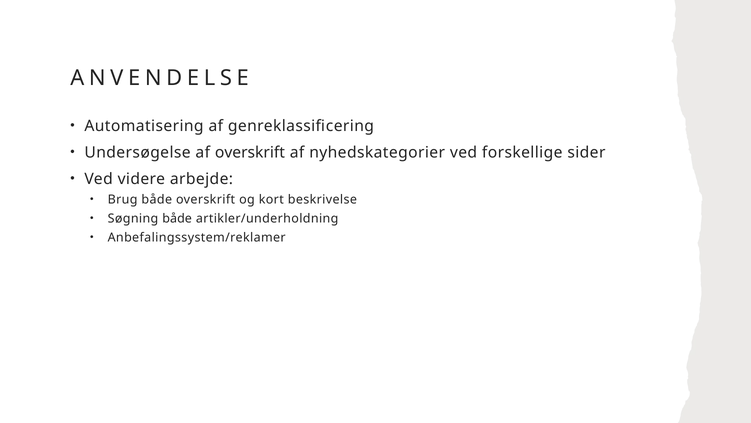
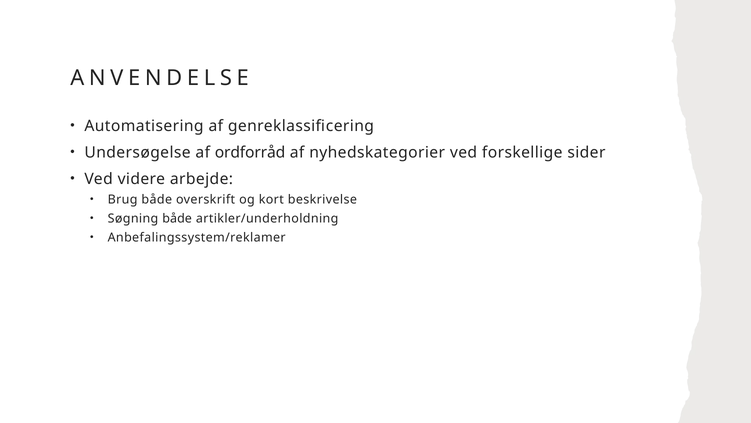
af overskrift: overskrift -> ordforråd
